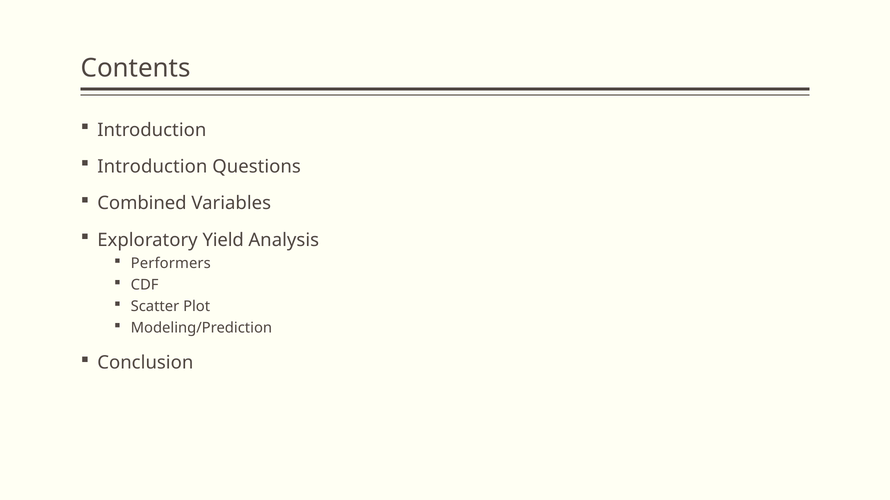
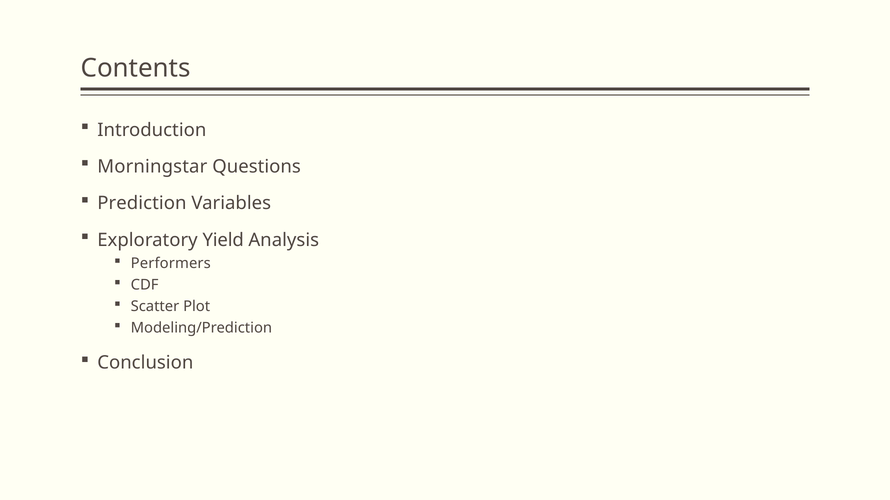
Introduction at (152, 167): Introduction -> Morningstar
Combined: Combined -> Prediction
